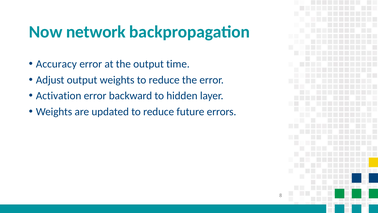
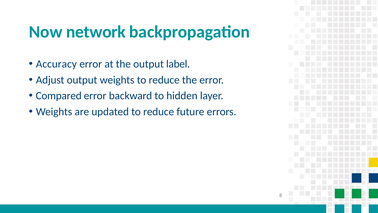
time: time -> label
Activation: Activation -> Compared
